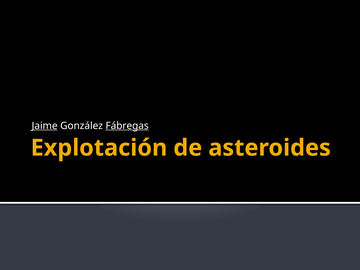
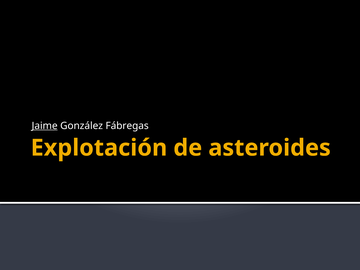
Fábregas underline: present -> none
